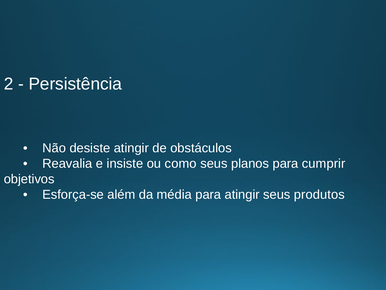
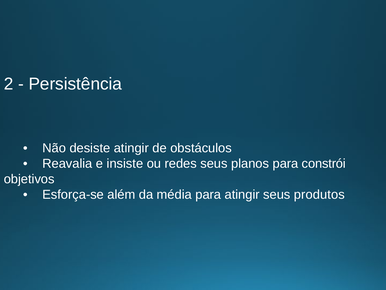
como: como -> redes
cumprir: cumprir -> constrói
